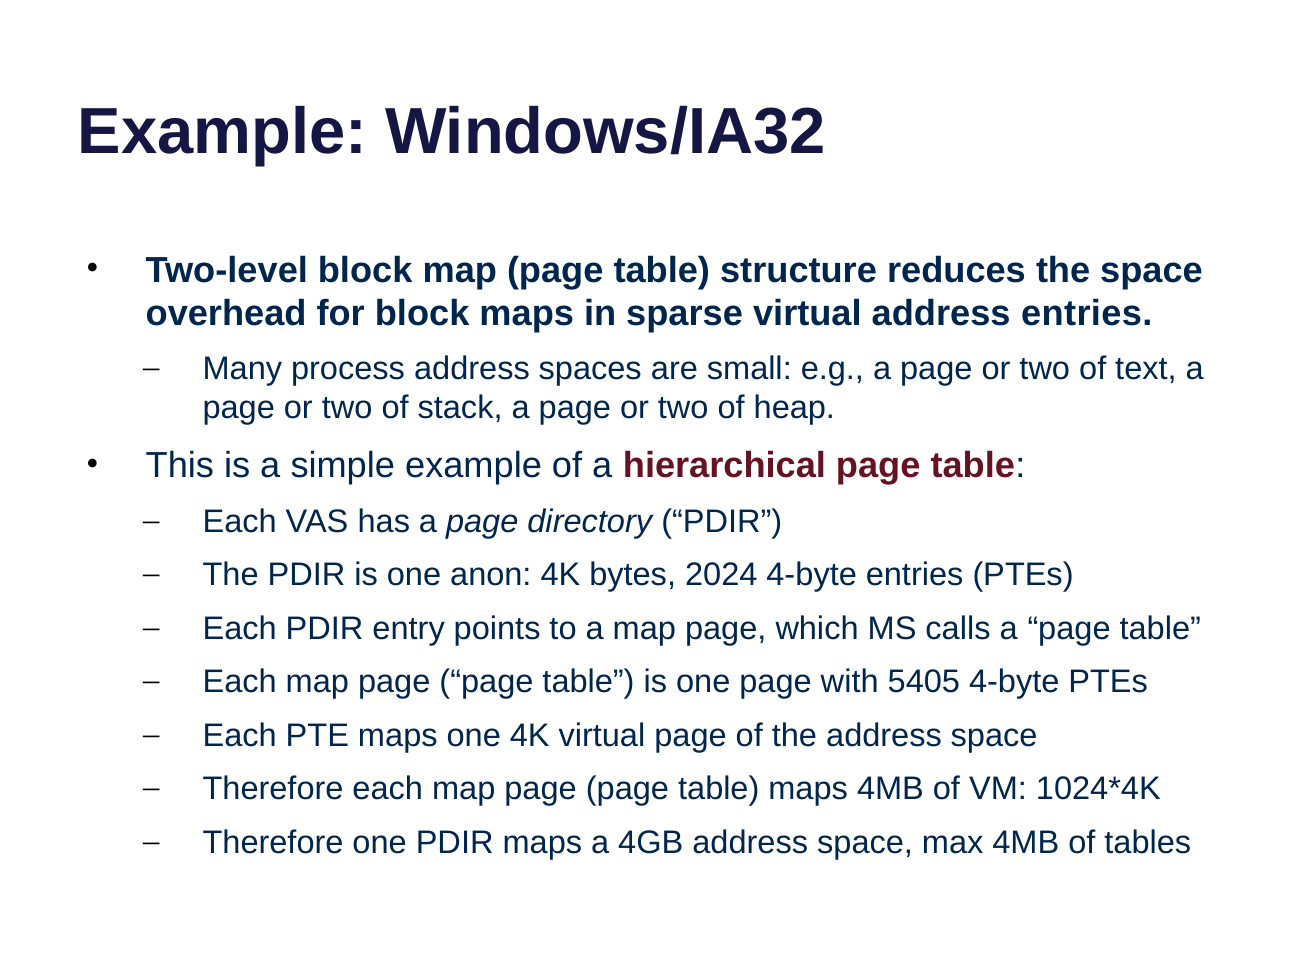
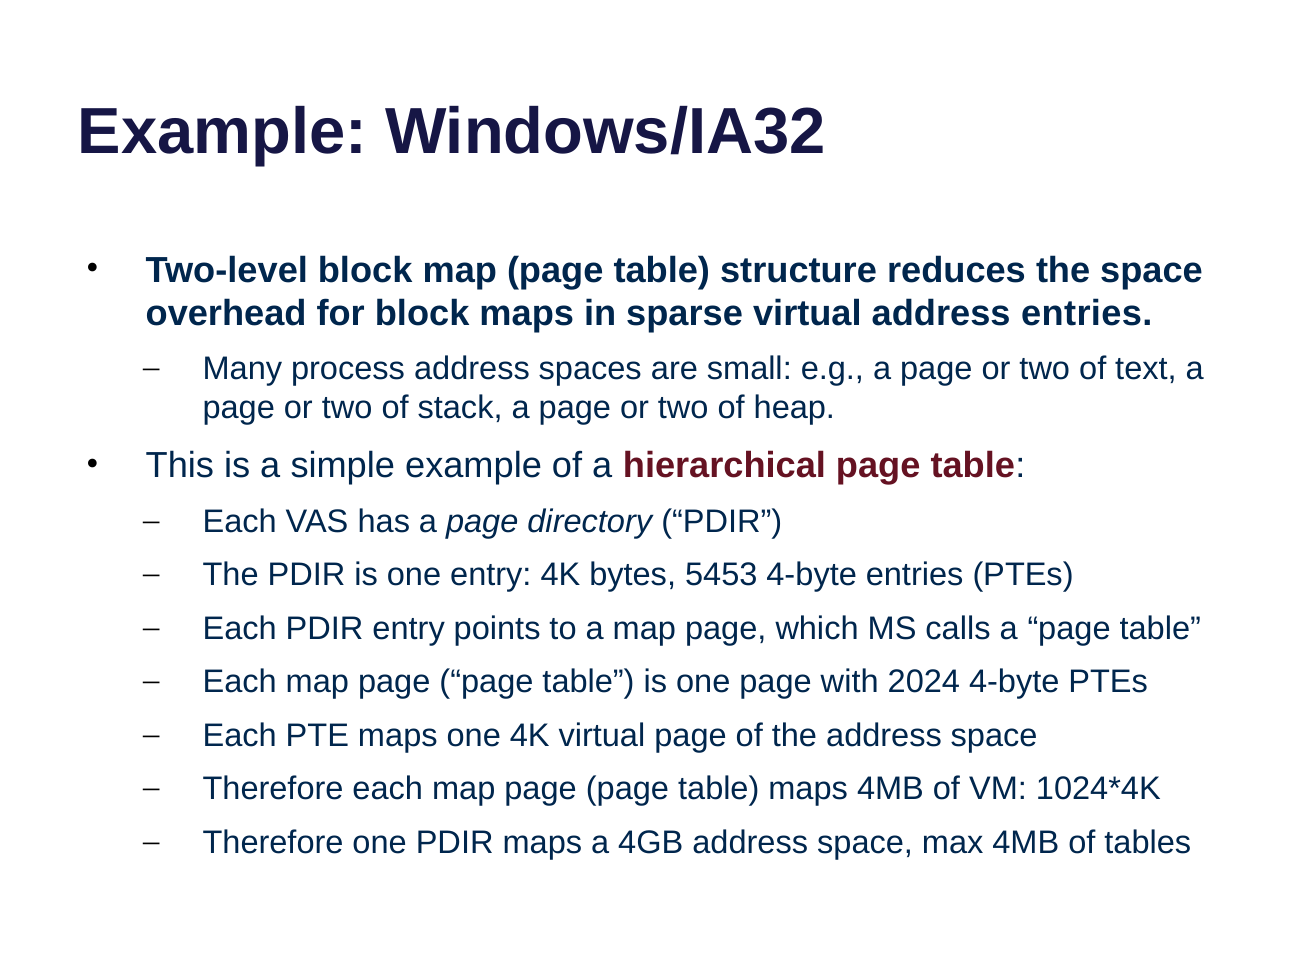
one anon: anon -> entry
2024: 2024 -> 5453
5405: 5405 -> 2024
